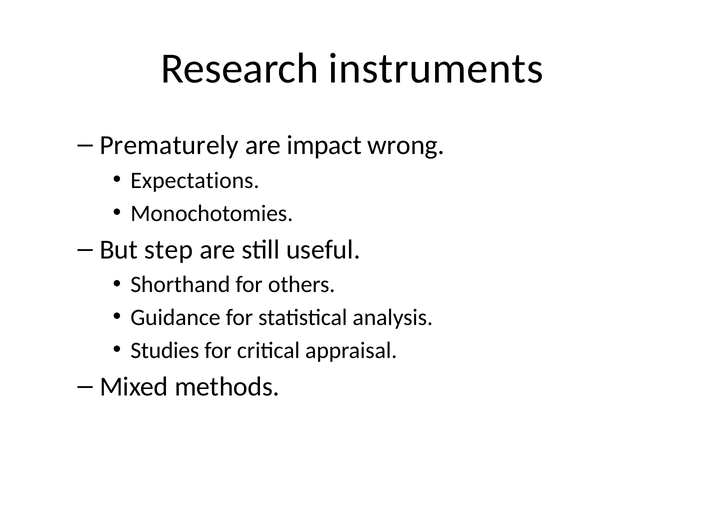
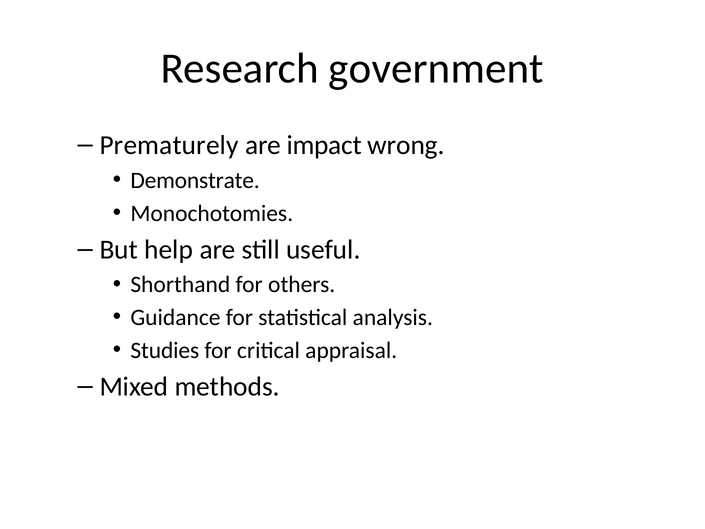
instruments: instruments -> government
Expectations: Expectations -> Demonstrate
step: step -> help
